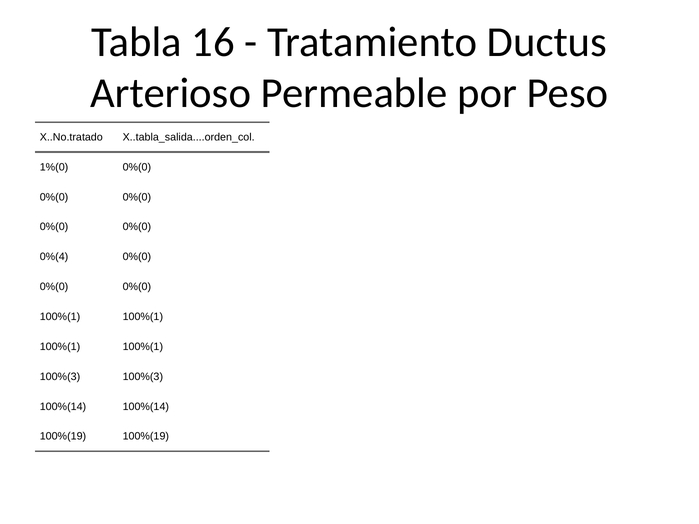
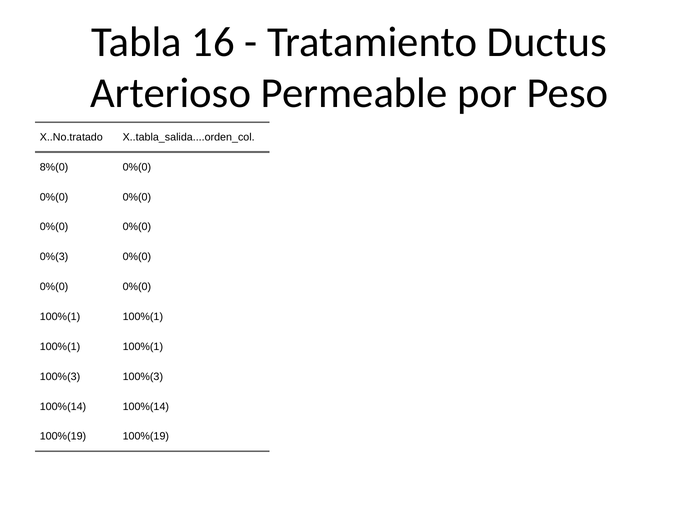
1%(0: 1%(0 -> 8%(0
0%(4: 0%(4 -> 0%(3
